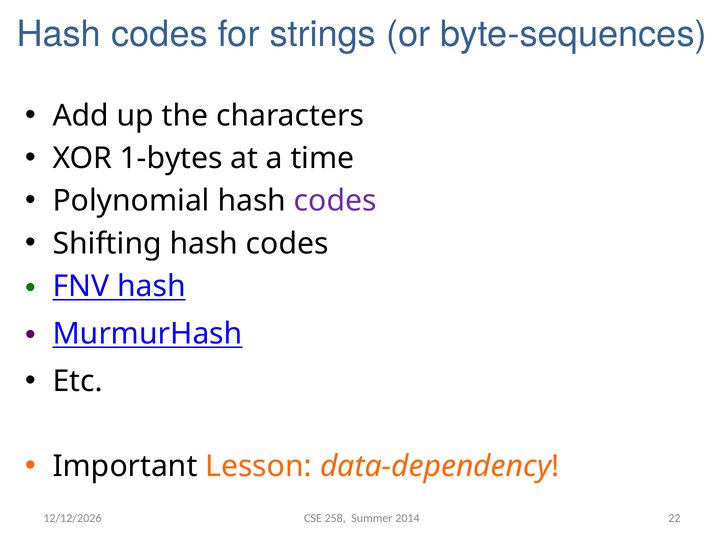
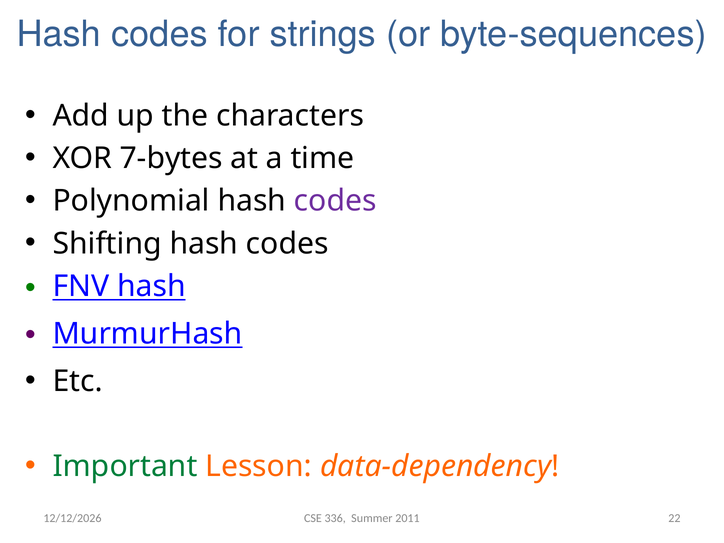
1-bytes: 1-bytes -> 7-bytes
Important colour: black -> green
258: 258 -> 336
2014: 2014 -> 2011
